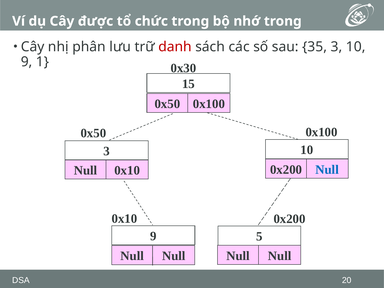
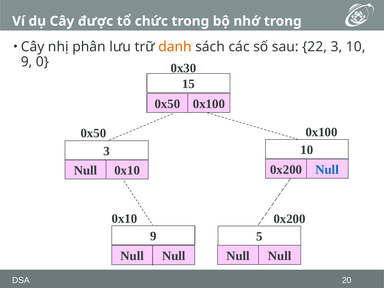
danh colour: red -> orange
35: 35 -> 22
1: 1 -> 0
